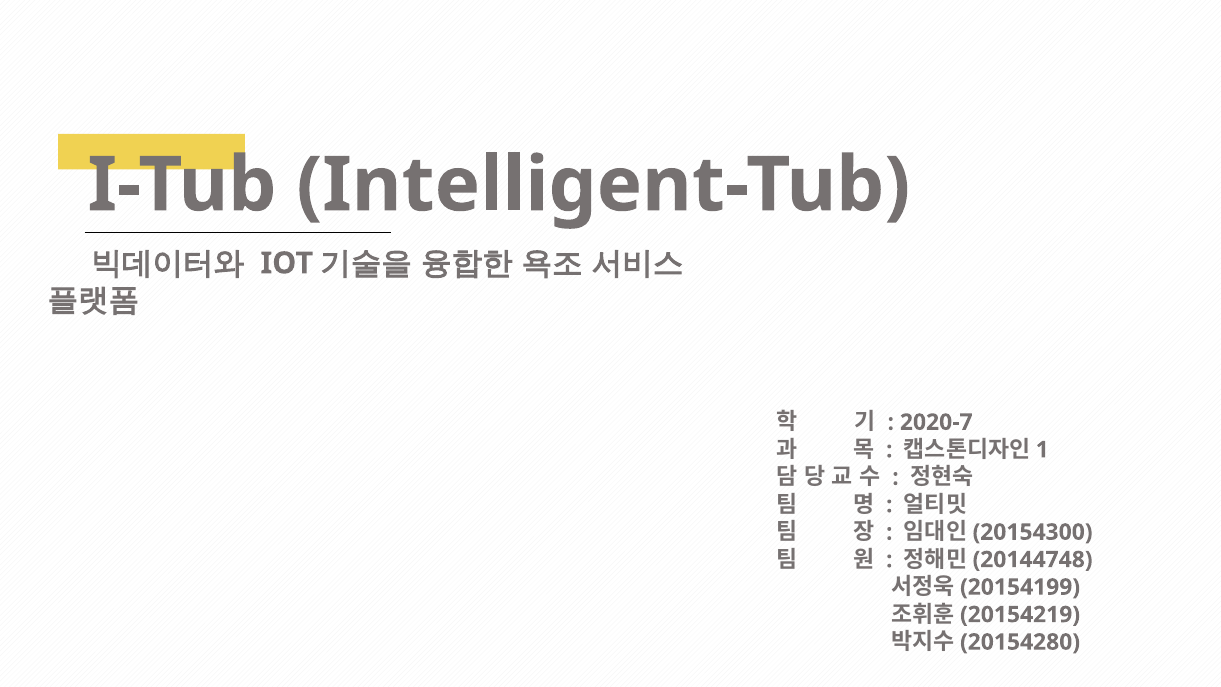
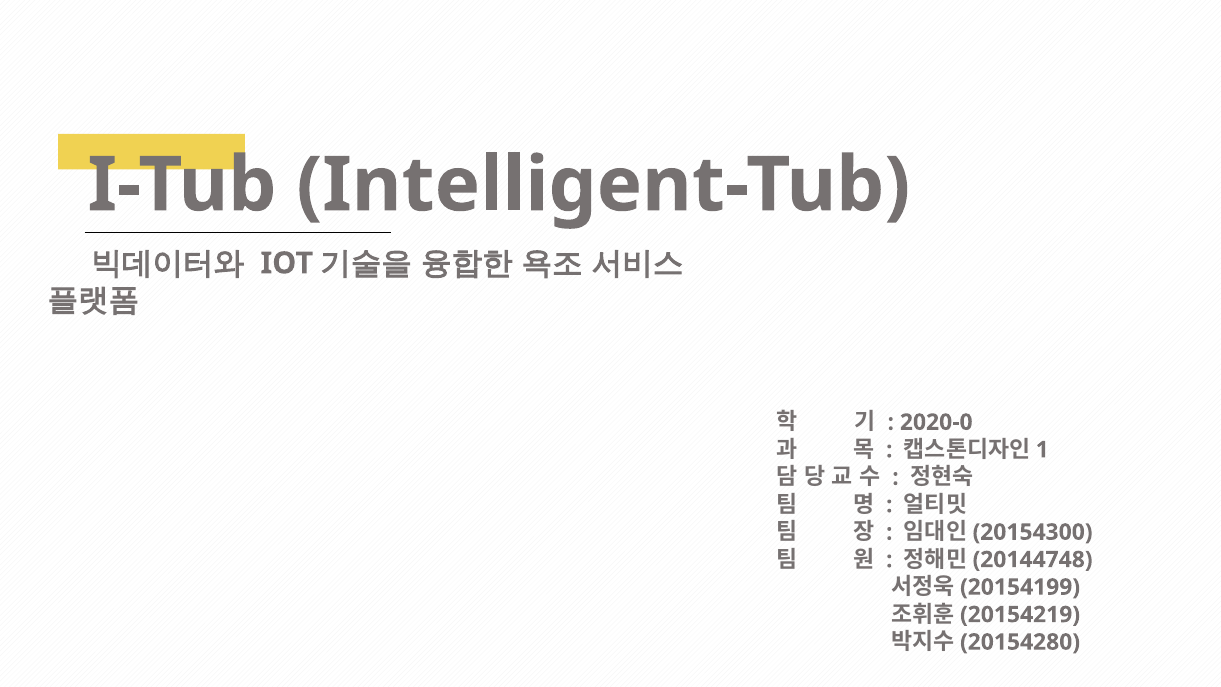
2020-7: 2020-7 -> 2020-0
